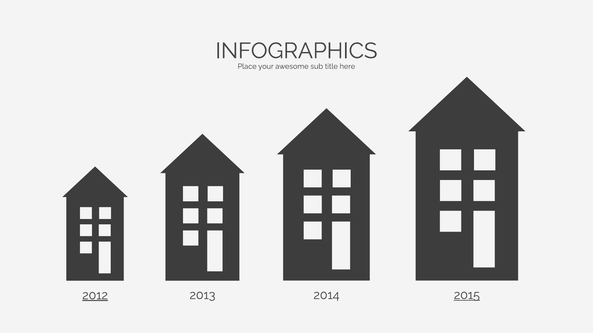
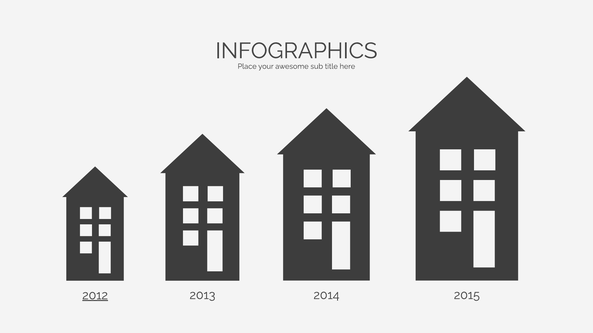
2015 underline: present -> none
